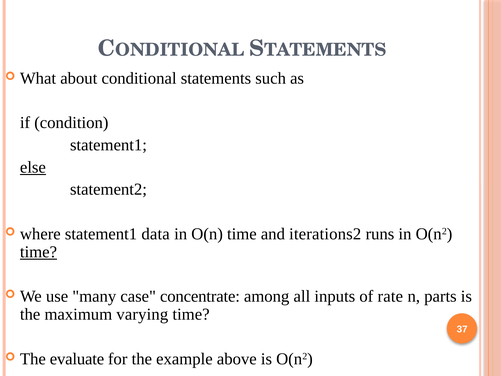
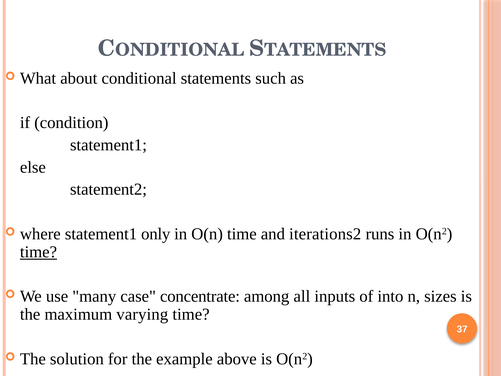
else underline: present -> none
data: data -> only
rate: rate -> into
parts: parts -> sizes
evaluate: evaluate -> solution
